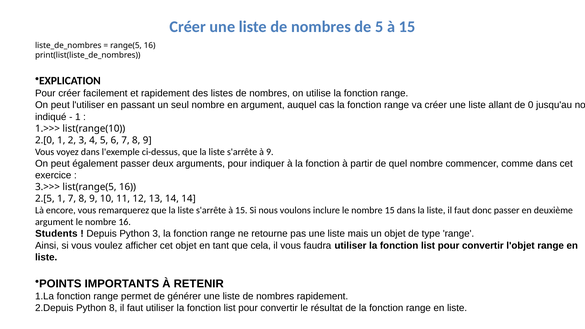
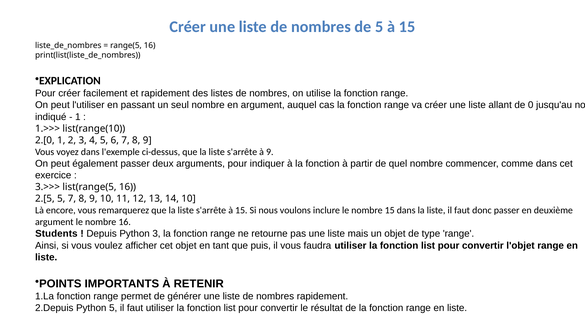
1 at (61, 199): 1 -> 5
14 14: 14 -> 10
cela: cela -> puis
Python 8: 8 -> 5
